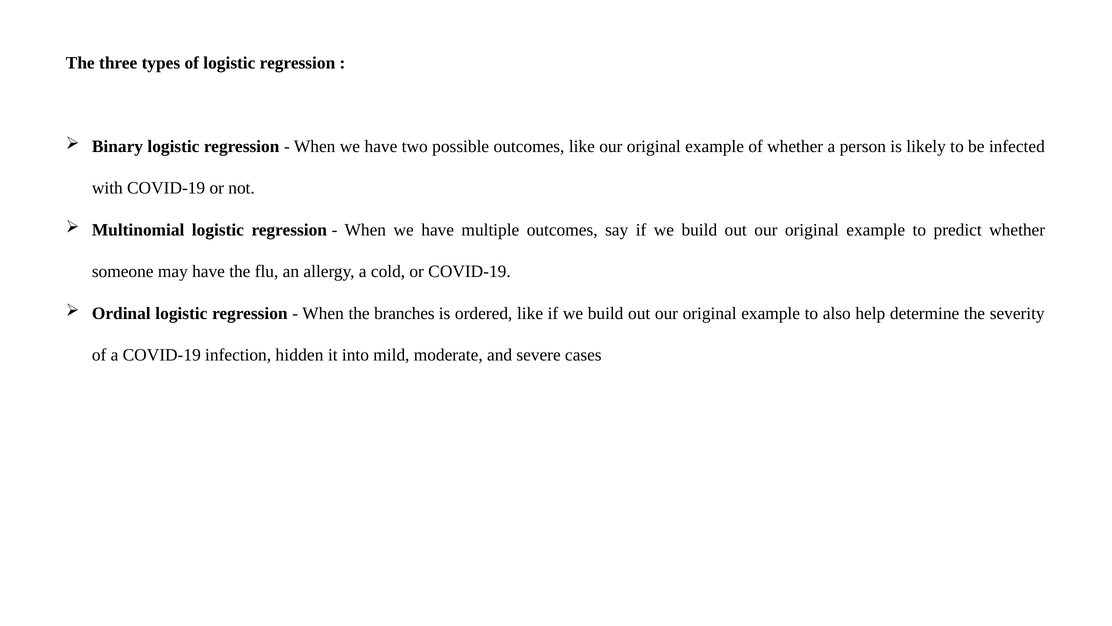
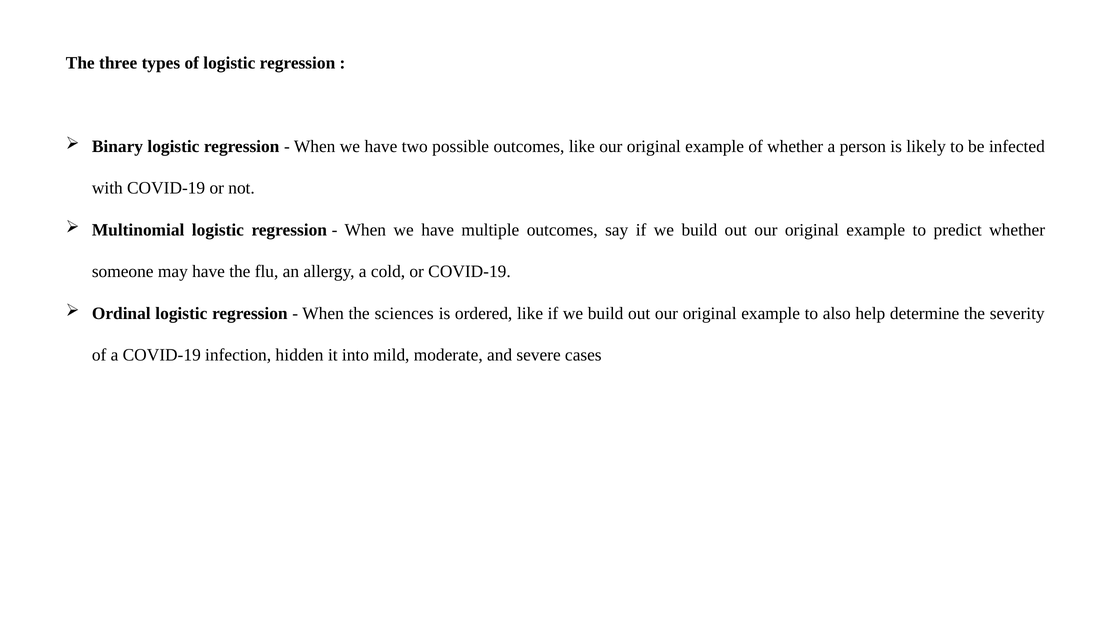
branches: branches -> sciences
